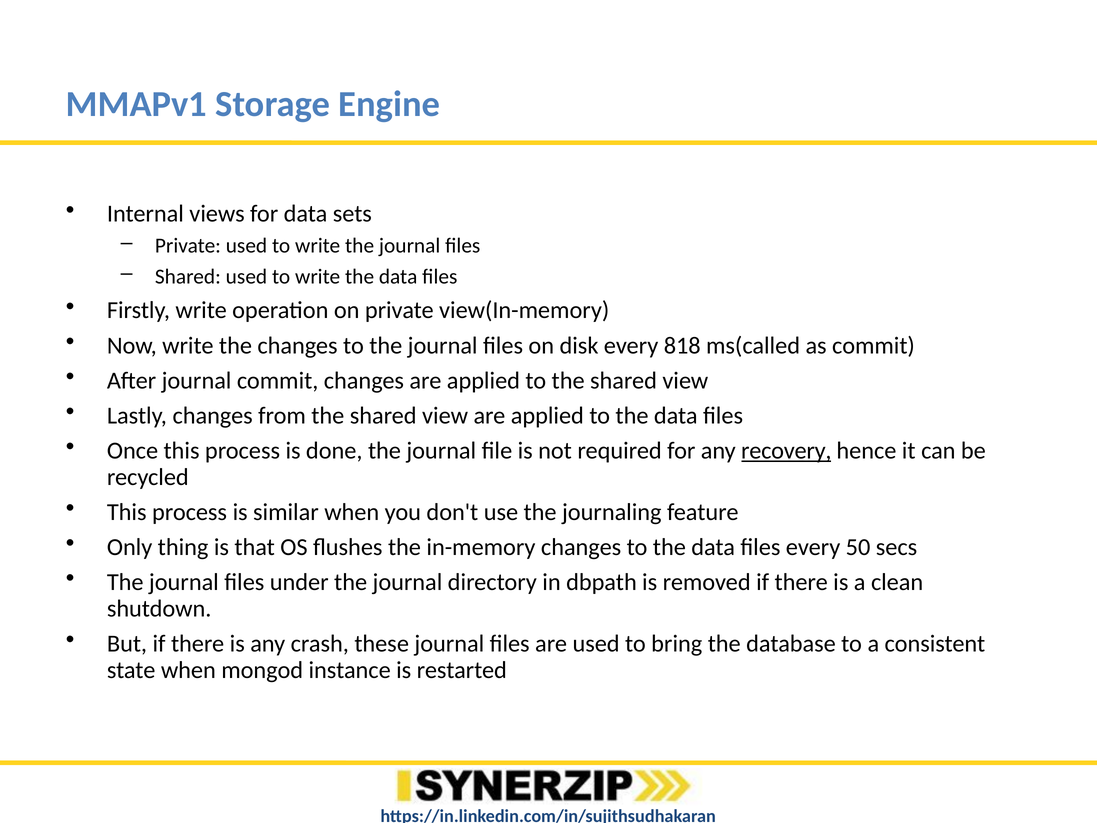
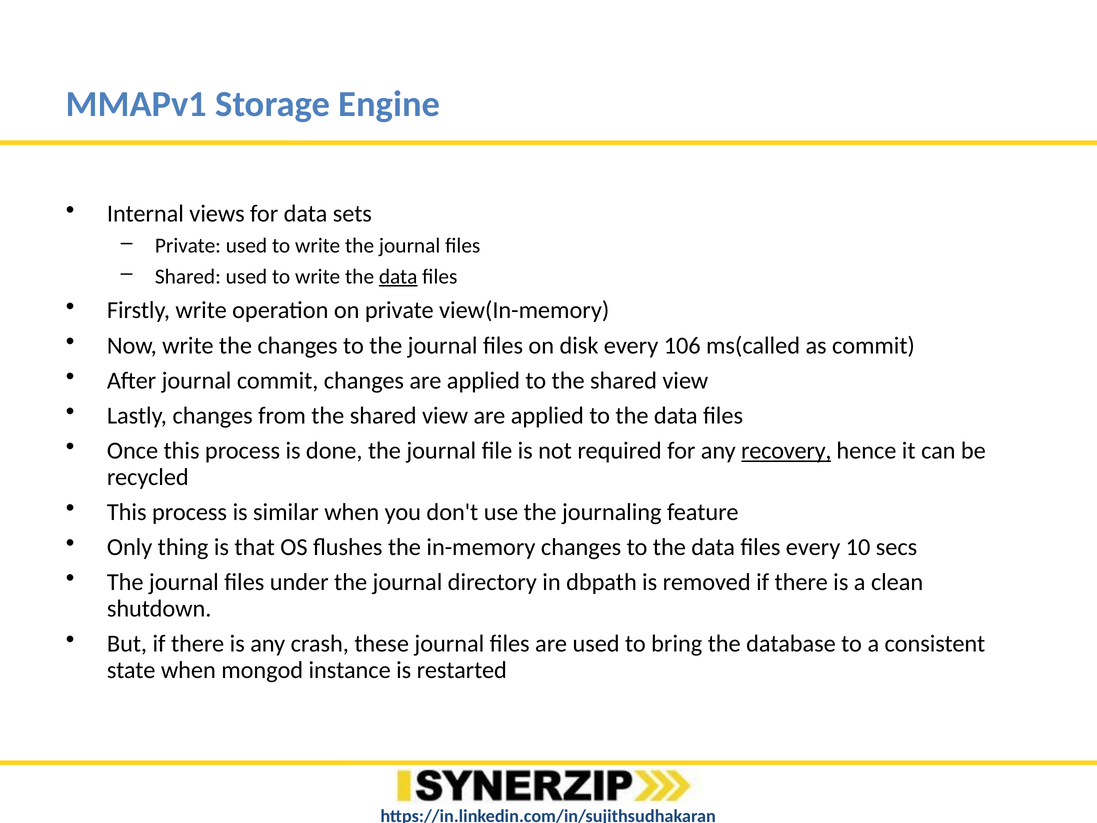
data at (398, 276) underline: none -> present
818: 818 -> 106
50: 50 -> 10
